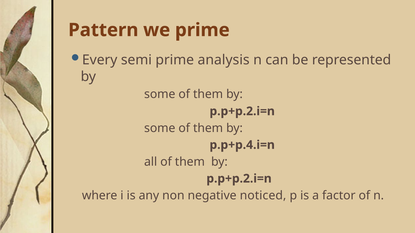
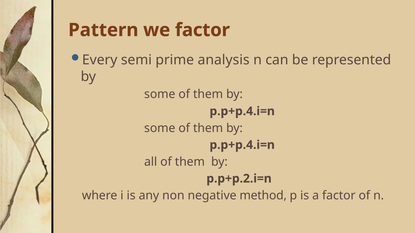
we prime: prime -> factor
p.p+p.2.i=n at (242, 111): p.p+p.2.i=n -> p.p+p.4.i=n
noticed: noticed -> method
